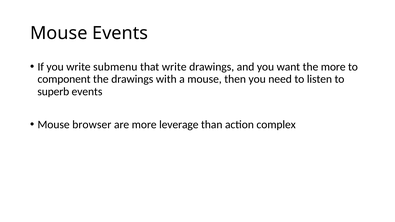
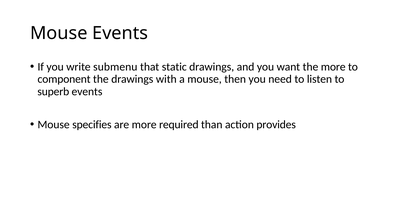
that write: write -> static
browser: browser -> specifies
leverage: leverage -> required
complex: complex -> provides
